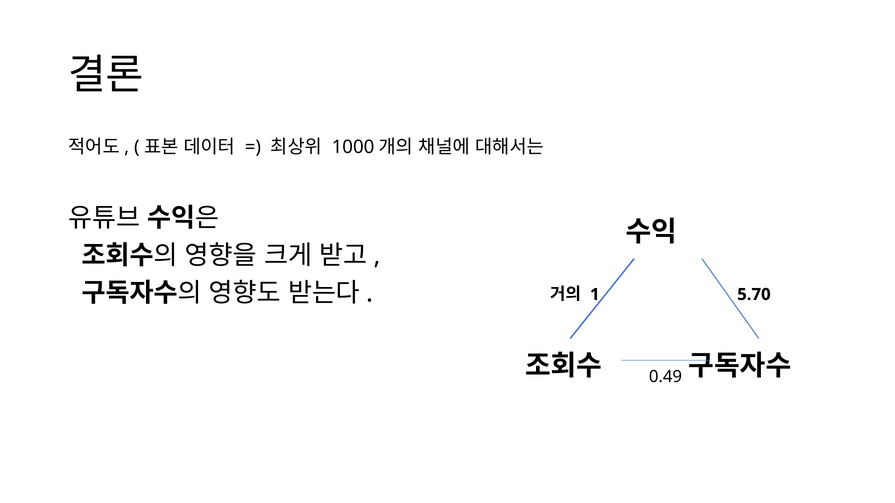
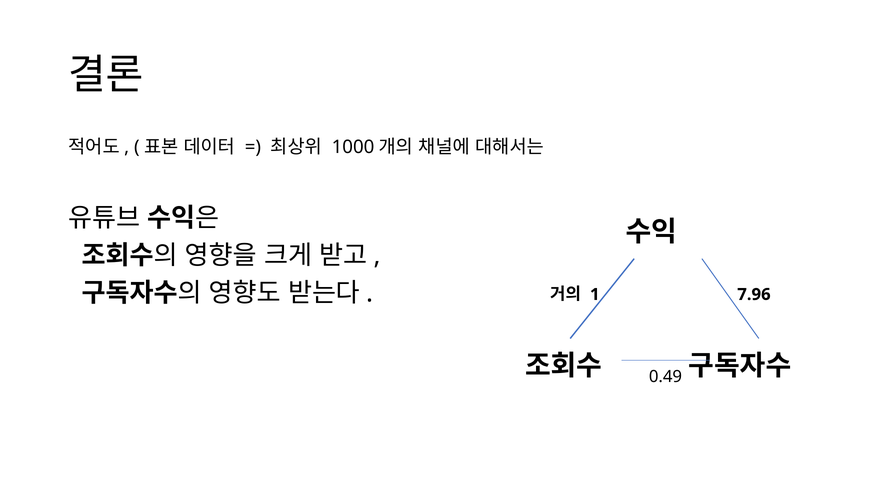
5.70: 5.70 -> 7.96
